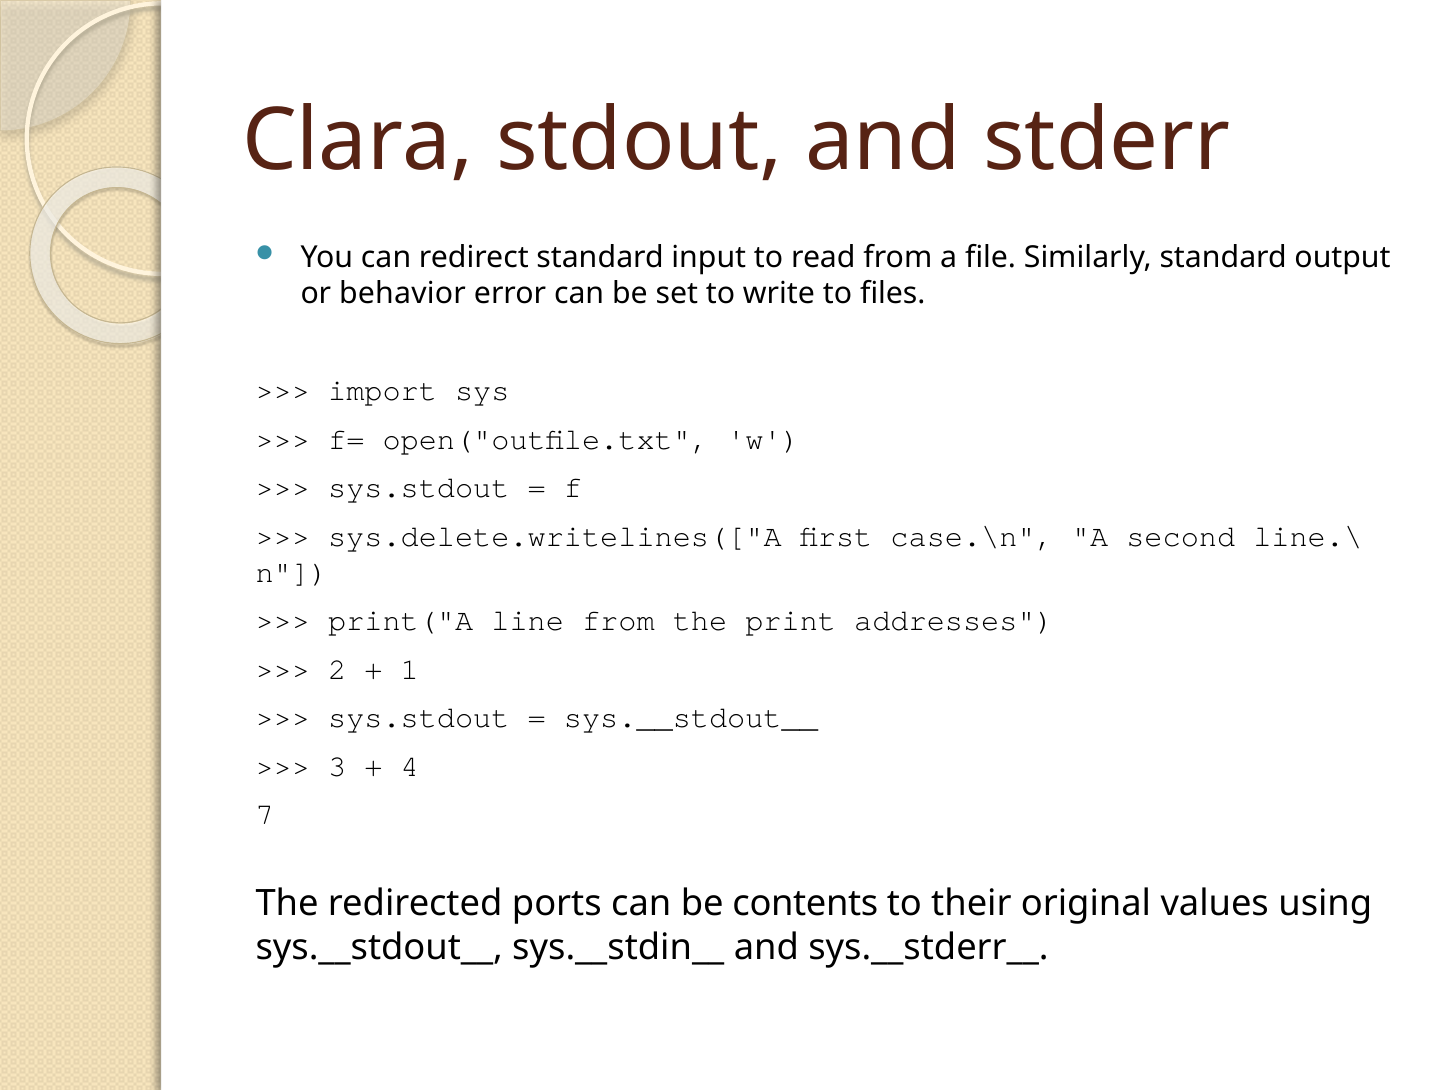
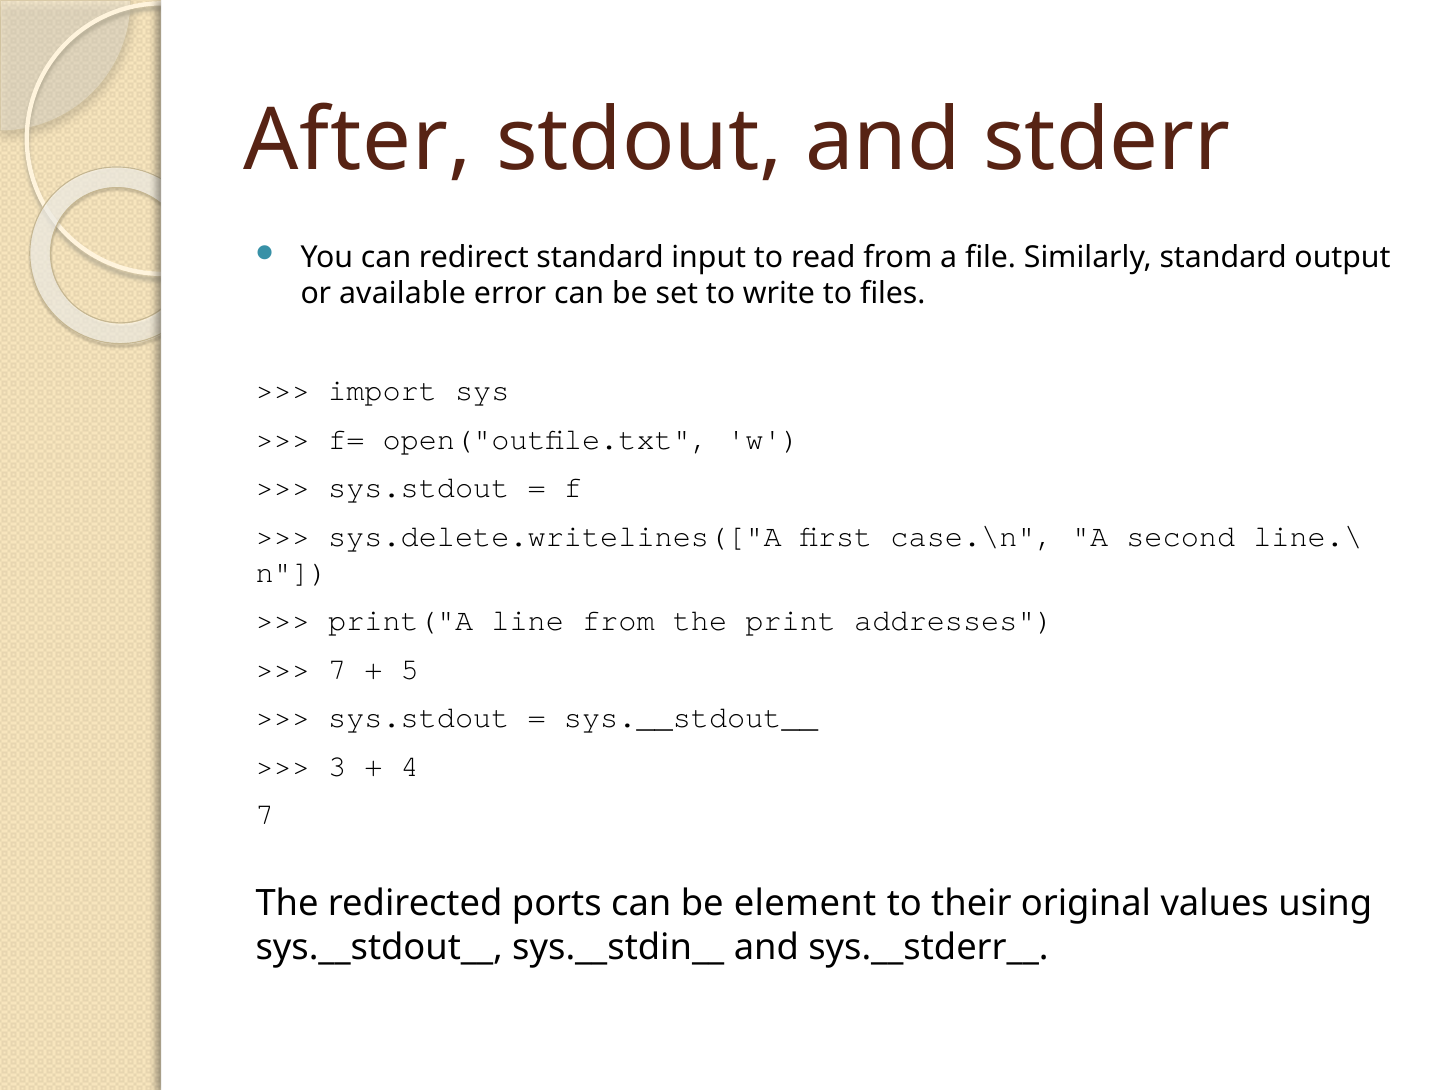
Clara: Clara -> After
behavior: behavior -> available
2 at (337, 669): 2 -> 7
1: 1 -> 5
contents: contents -> element
